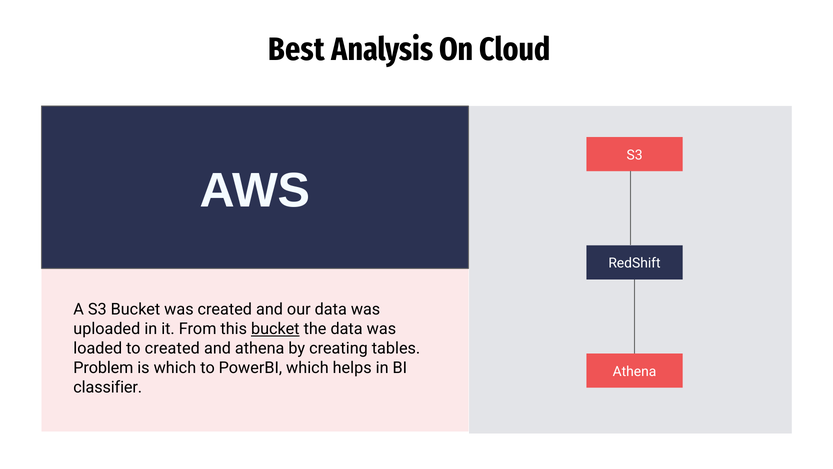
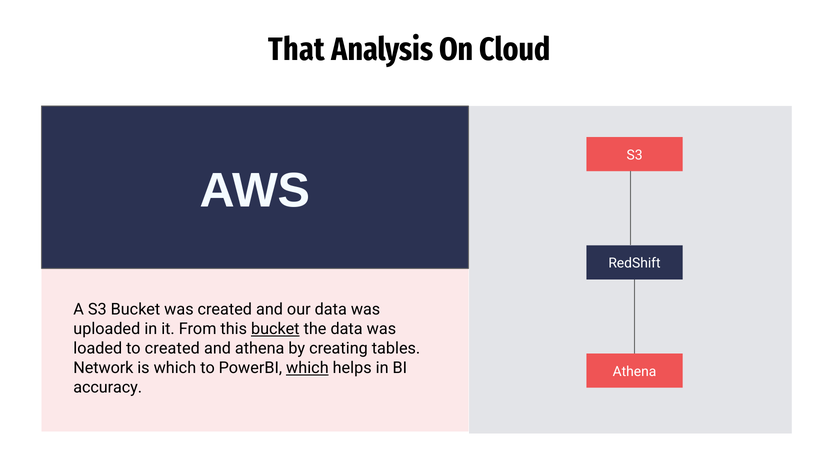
Best: Best -> That
Problem: Problem -> Network
which at (307, 368) underline: none -> present
classifier: classifier -> accuracy
